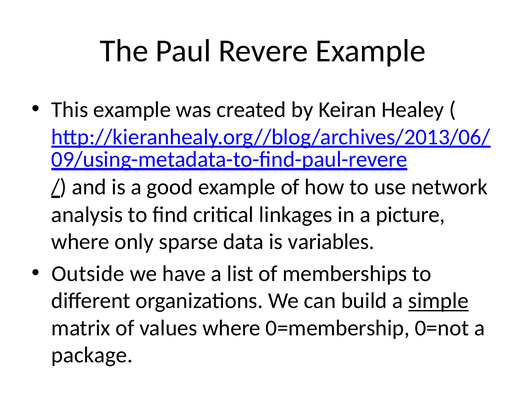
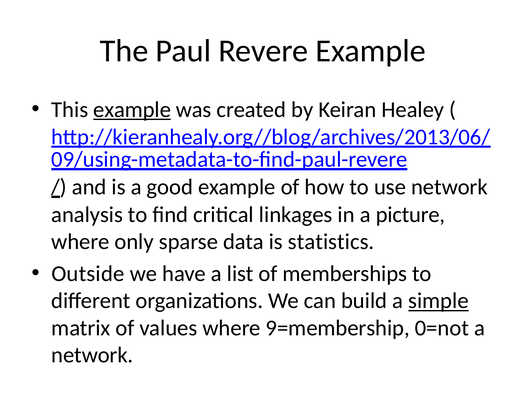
example at (132, 110) underline: none -> present
variables: variables -> statistics
0=membership: 0=membership -> 9=membership
package at (92, 356): package -> network
